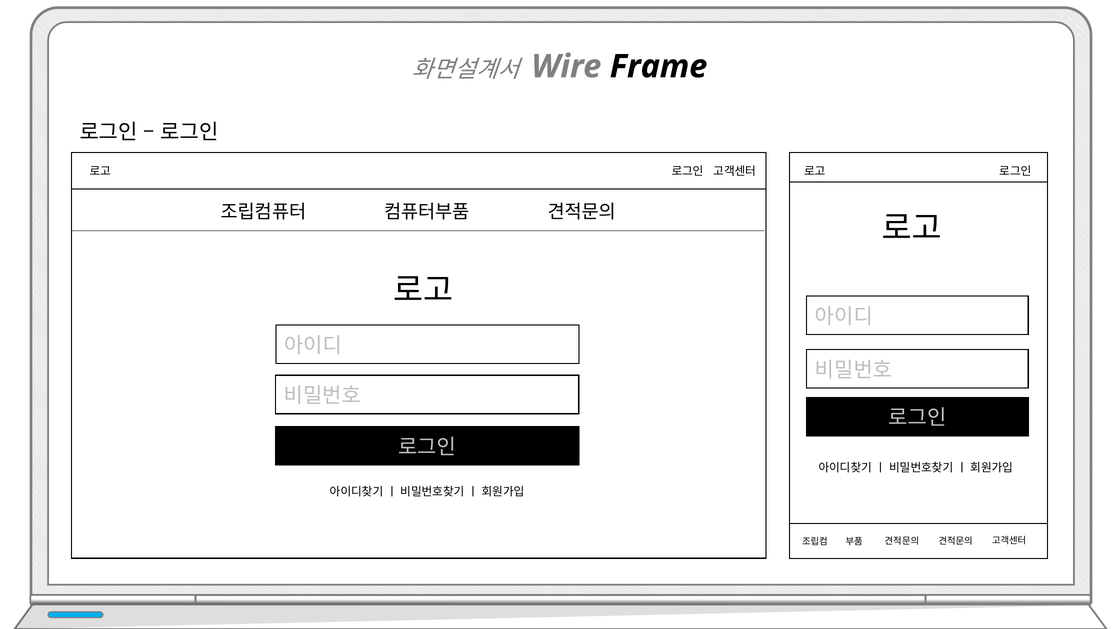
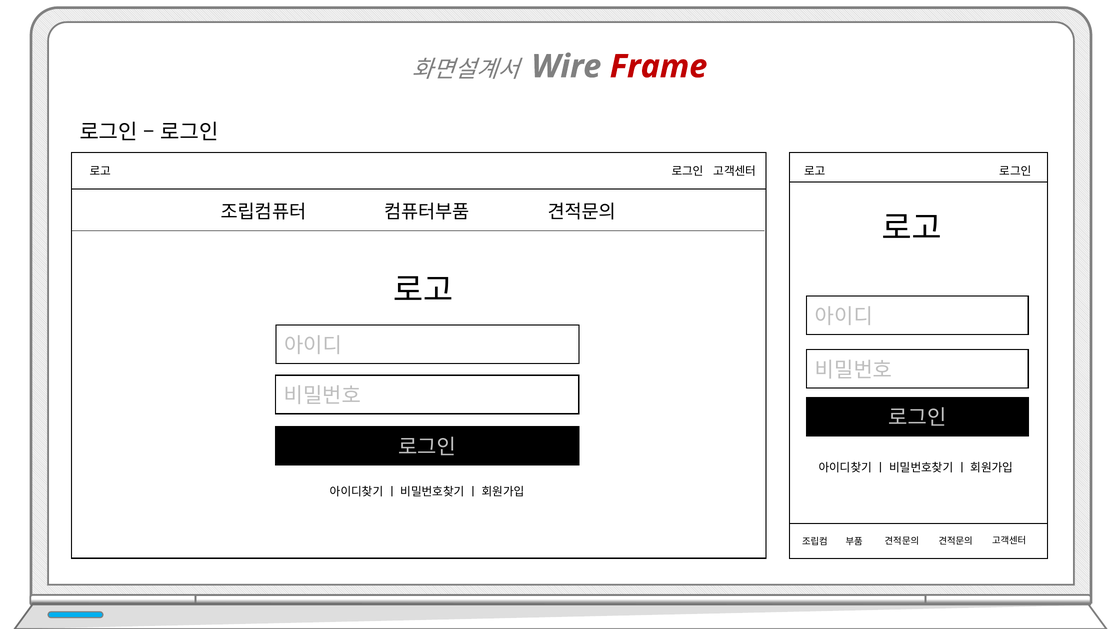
Frame colour: black -> red
